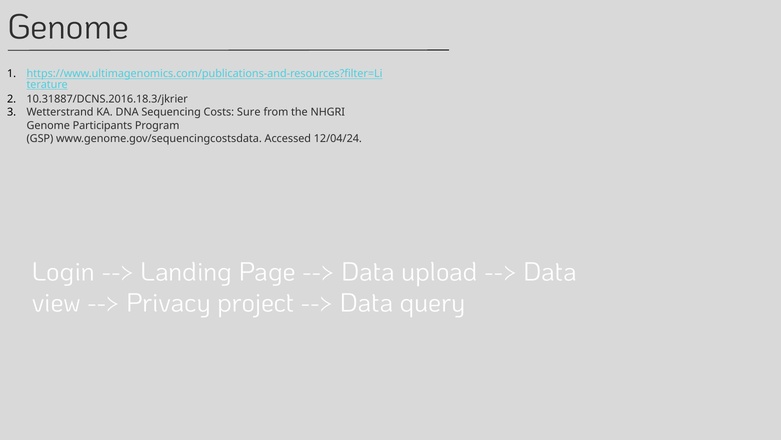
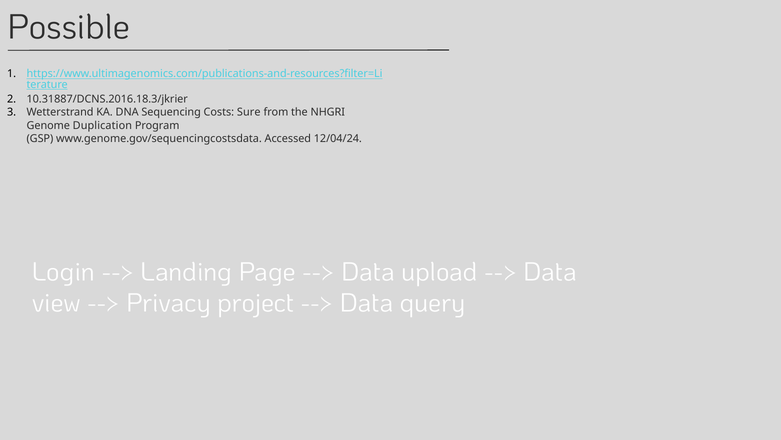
Genome at (68, 27): Genome -> Possible
Participants: Participants -> Duplication
